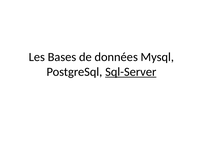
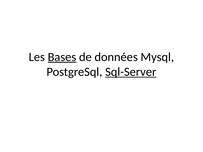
Bases underline: none -> present
